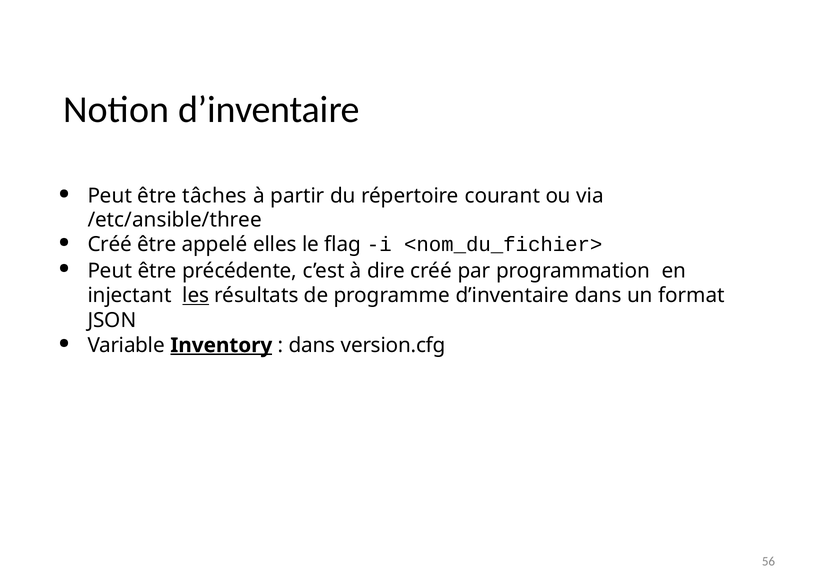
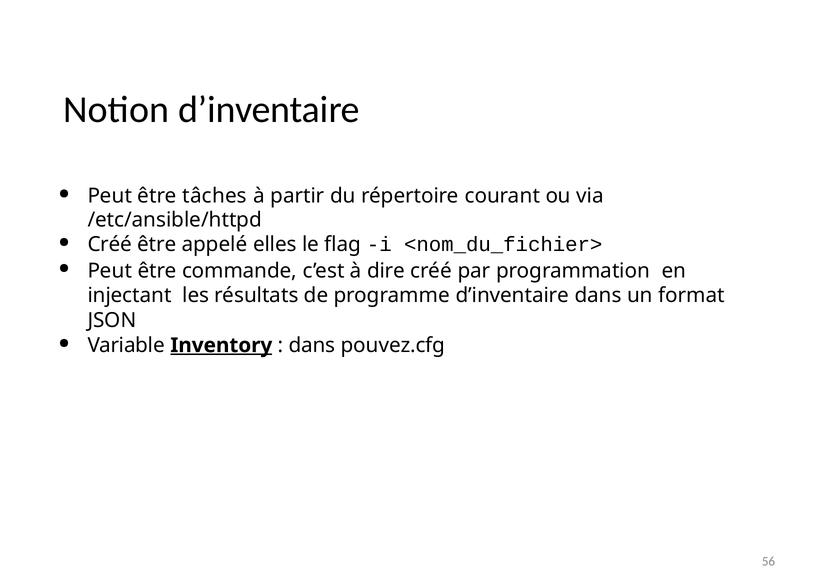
/etc/ansible/three: /etc/ansible/three -> /etc/ansible/httpd
précédente: précédente -> commande
les underline: present -> none
version.cfg: version.cfg -> pouvez.cfg
